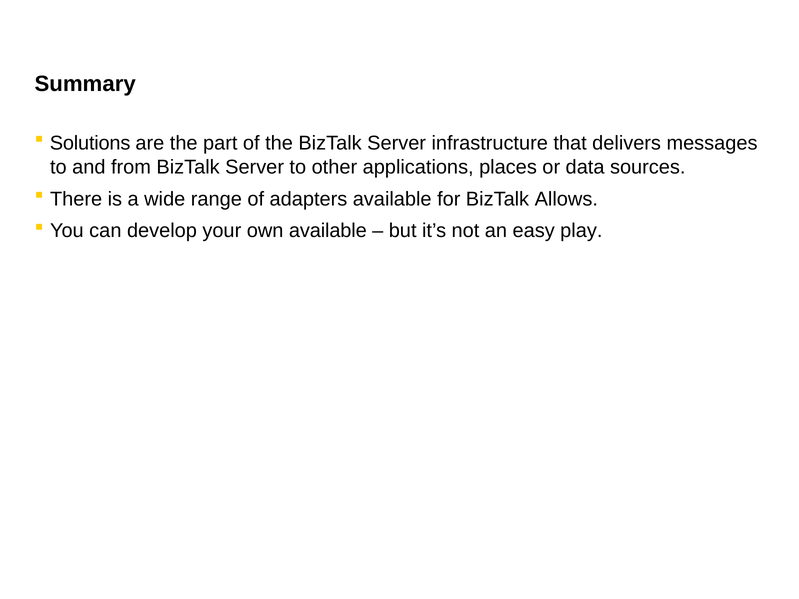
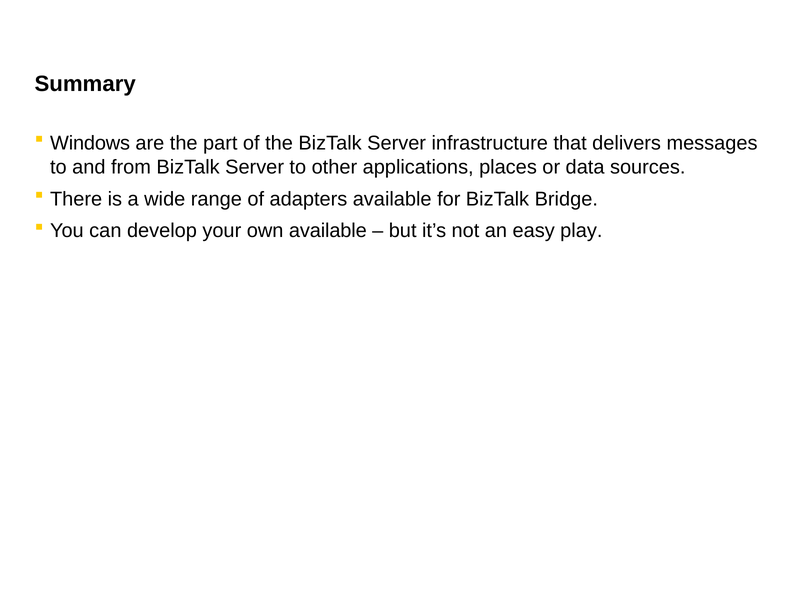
Solutions: Solutions -> Windows
Allows: Allows -> Bridge
